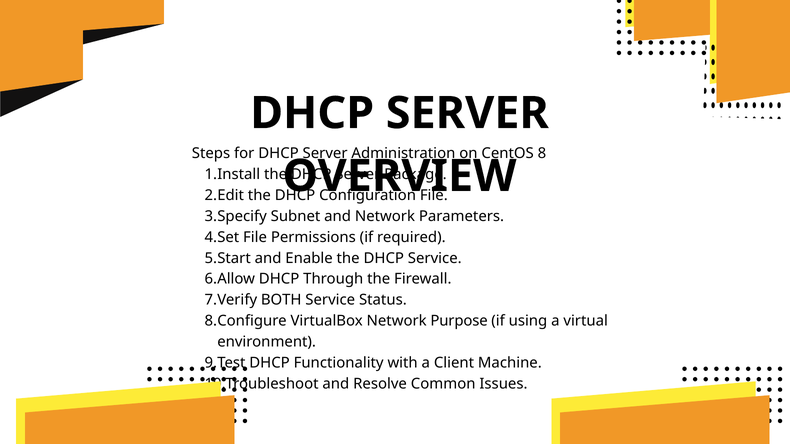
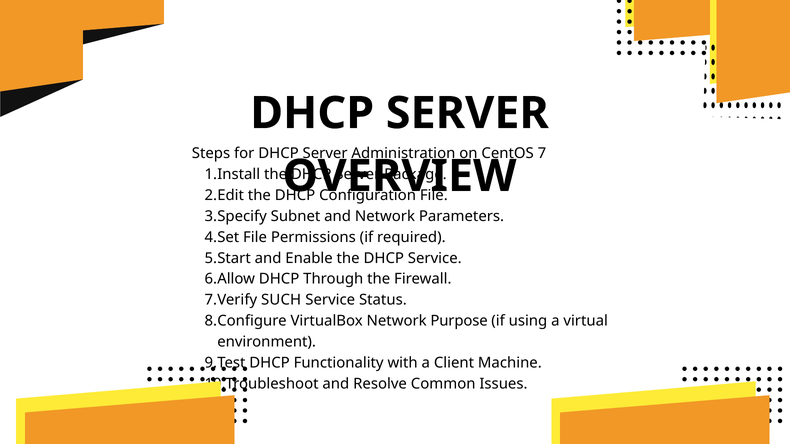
8: 8 -> 7
BOTH: BOTH -> SUCH
